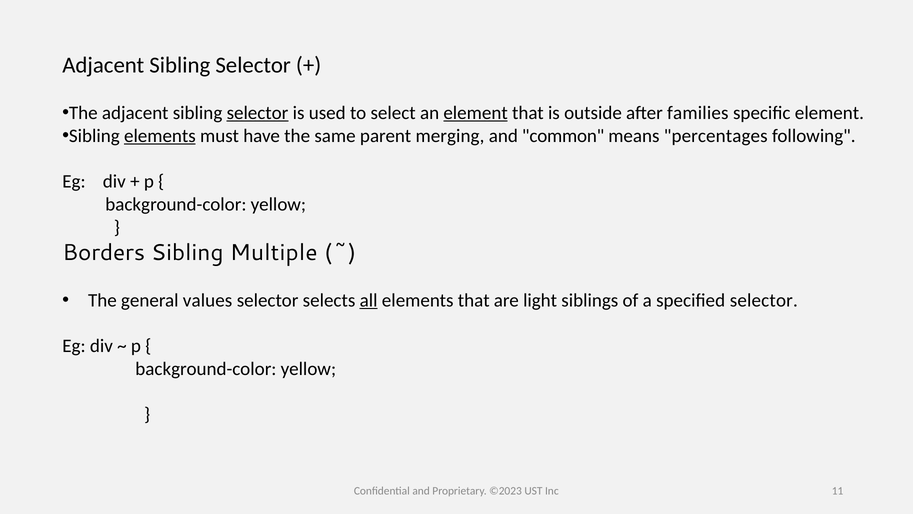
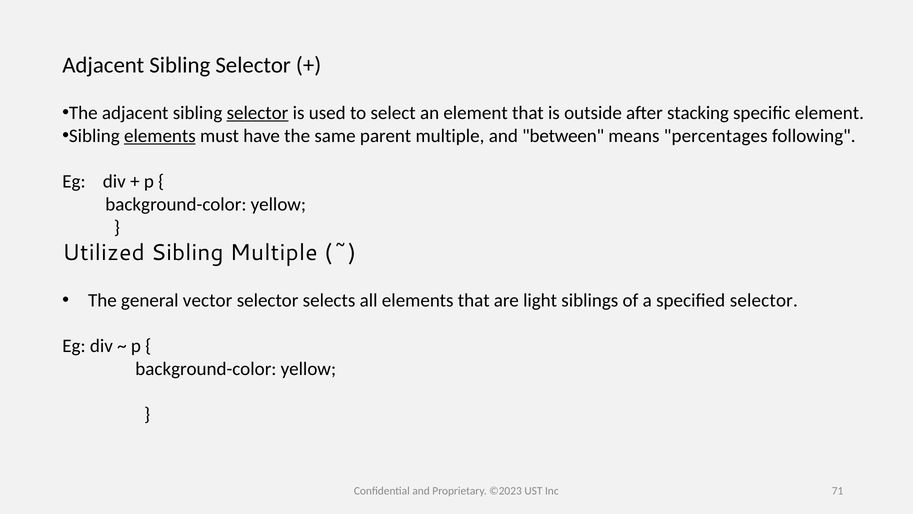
element at (476, 113) underline: present -> none
families: families -> stacking
parent merging: merging -> multiple
common: common -> between
Borders: Borders -> Utilized
values: values -> vector
all underline: present -> none
11: 11 -> 71
